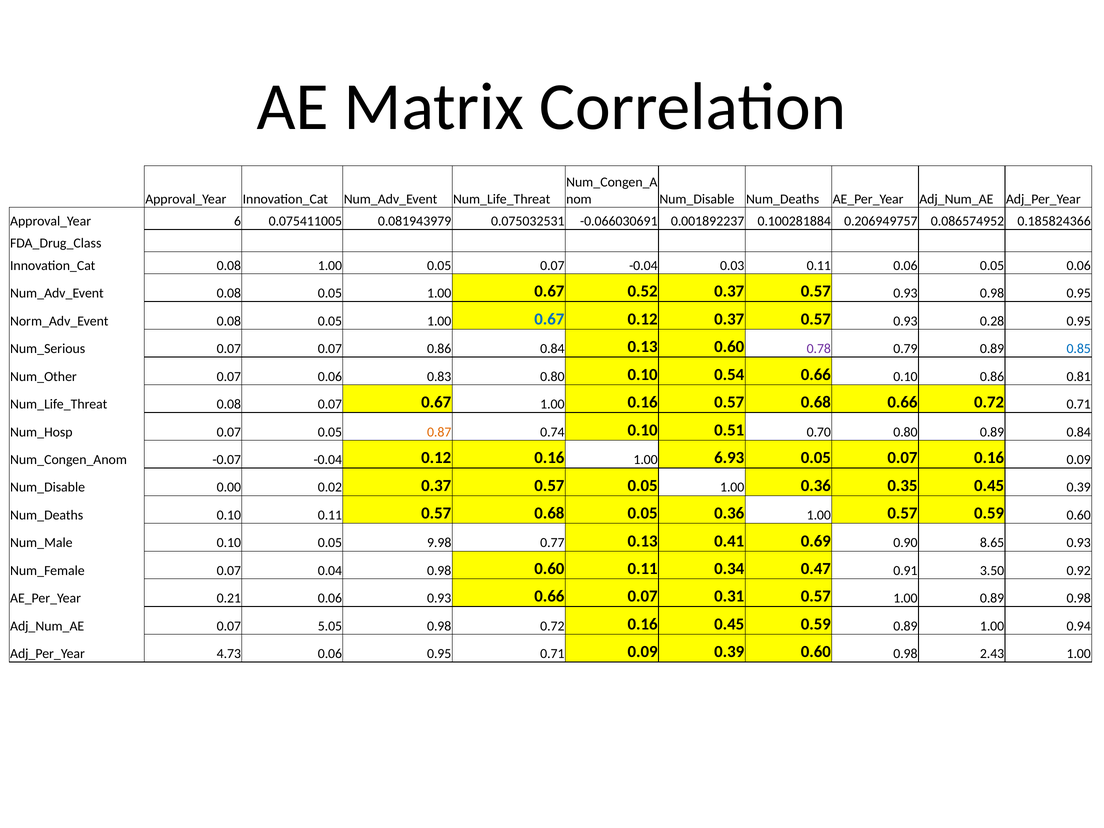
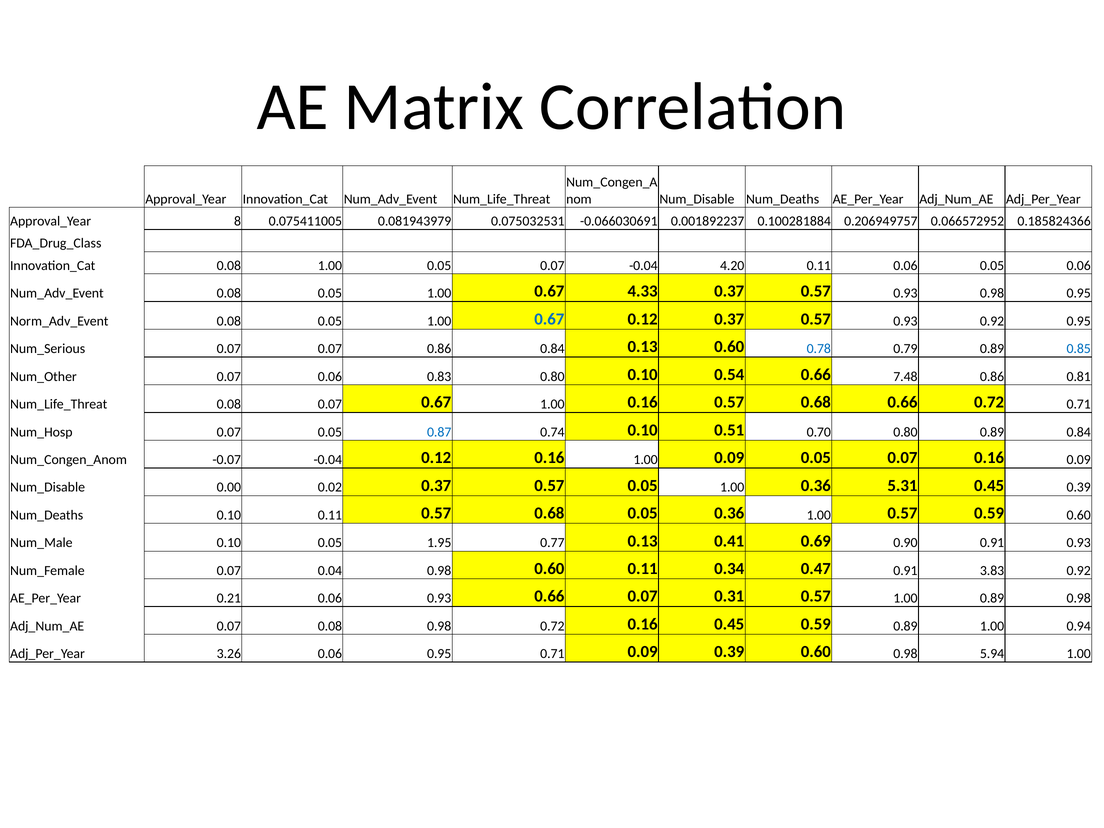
6: 6 -> 8
0.086574952: 0.086574952 -> 0.066572952
0.03: 0.03 -> 4.20
0.52: 0.52 -> 4.33
0.93 0.28: 0.28 -> 0.92
0.78 colour: purple -> blue
0.66 0.10: 0.10 -> 7.48
0.87 colour: orange -> blue
1.00 6.93: 6.93 -> 0.09
0.35: 0.35 -> 5.31
9.98: 9.98 -> 1.95
0.90 8.65: 8.65 -> 0.91
3.50: 3.50 -> 3.83
0.07 5.05: 5.05 -> 0.08
4.73: 4.73 -> 3.26
2.43: 2.43 -> 5.94
